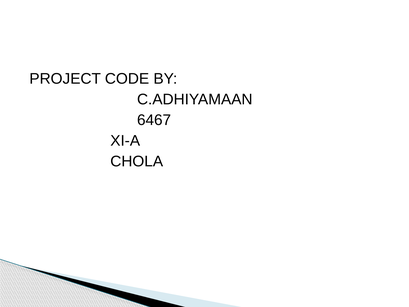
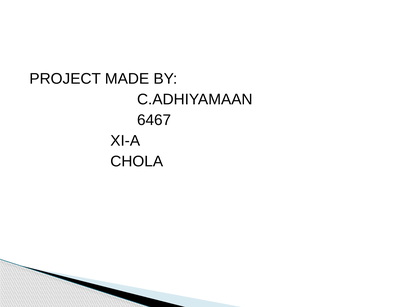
CODE: CODE -> MADE
